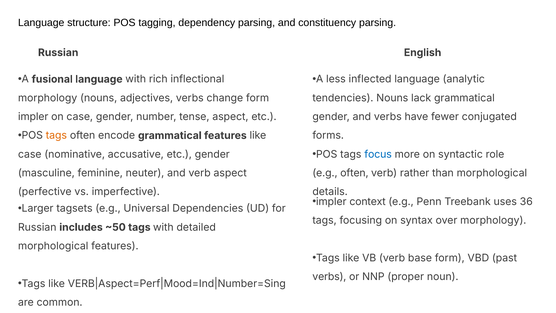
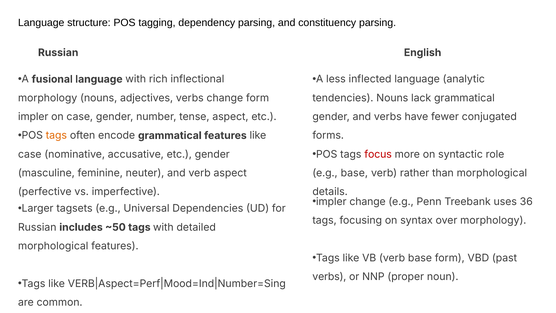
focus colour: blue -> red
e.g often: often -> base
impler context: context -> change
